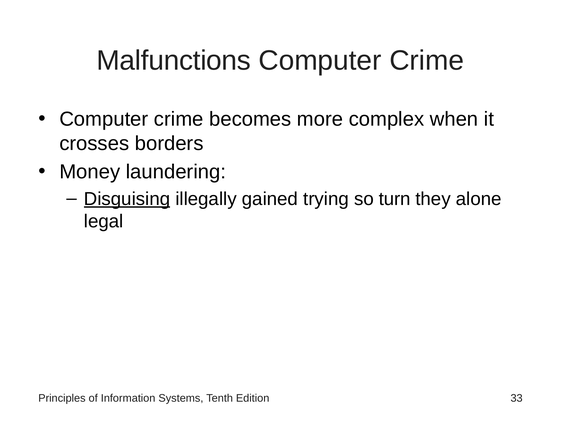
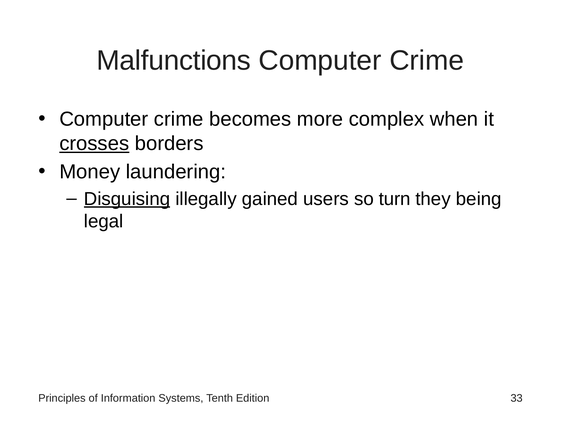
crosses underline: none -> present
trying: trying -> users
alone: alone -> being
